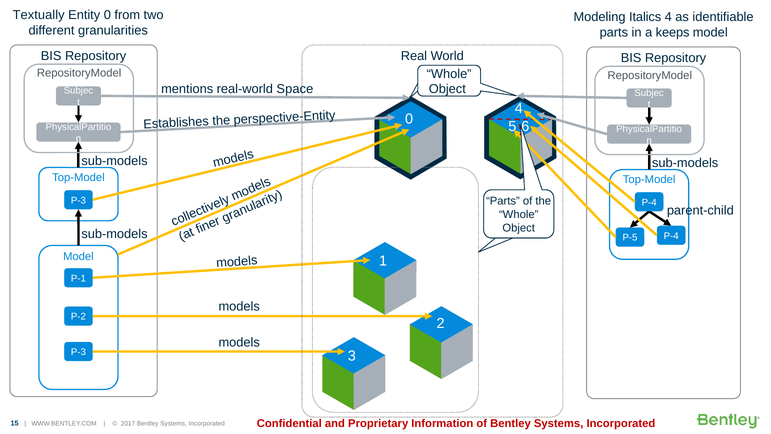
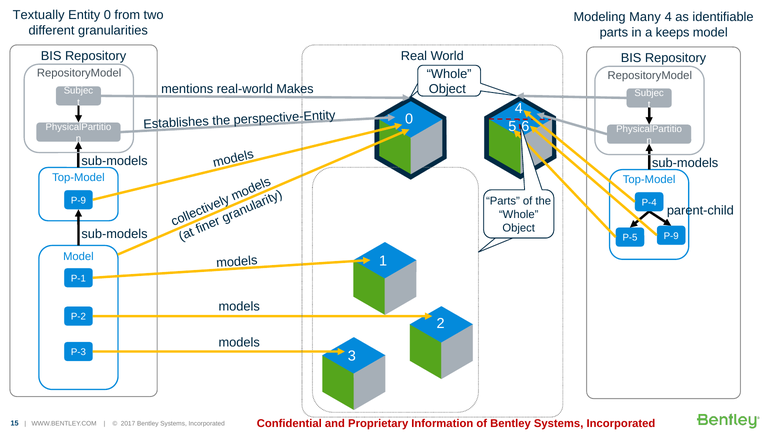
Italics: Italics -> Many
Space: Space -> Makes
P-3 at (78, 200): P-3 -> P-9
P-4 at (671, 236): P-4 -> P-9
